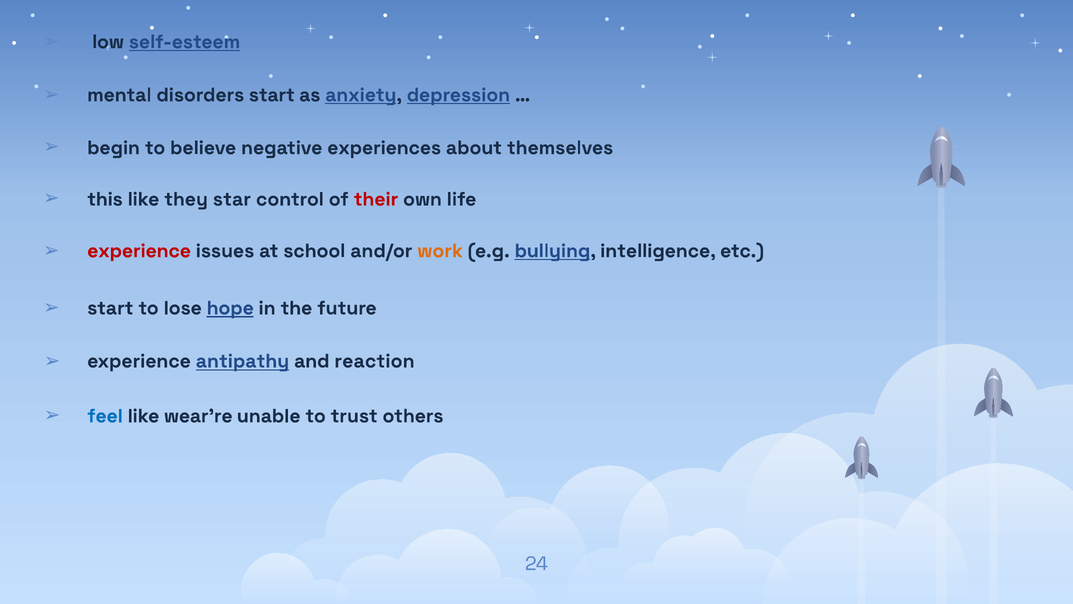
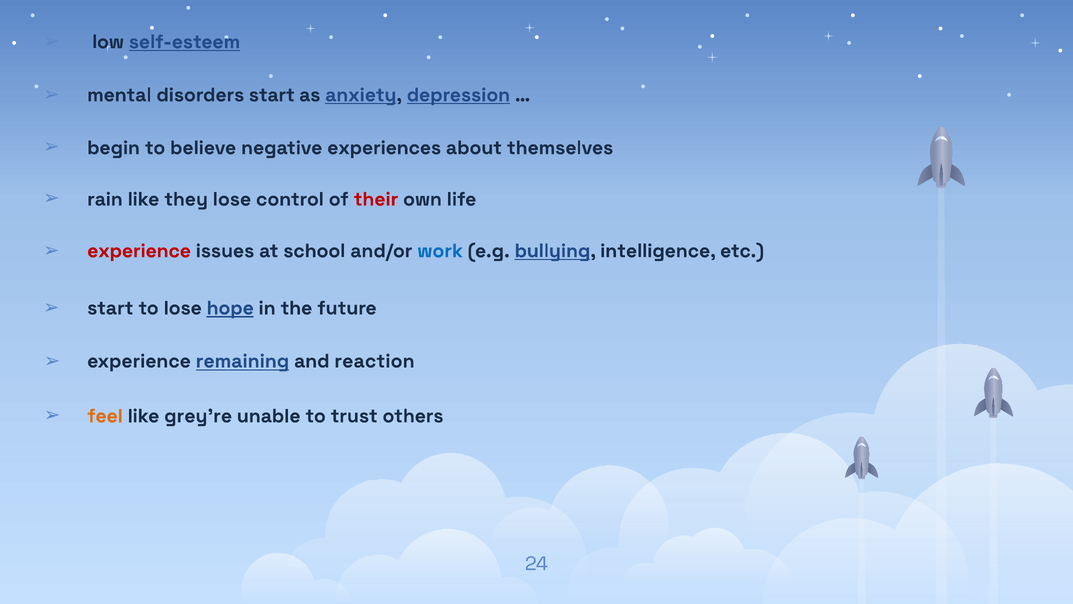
this: this -> rain
they star: star -> lose
work colour: orange -> blue
antipathy: antipathy -> remaining
feel colour: blue -> orange
wear’re: wear’re -> grey’re
